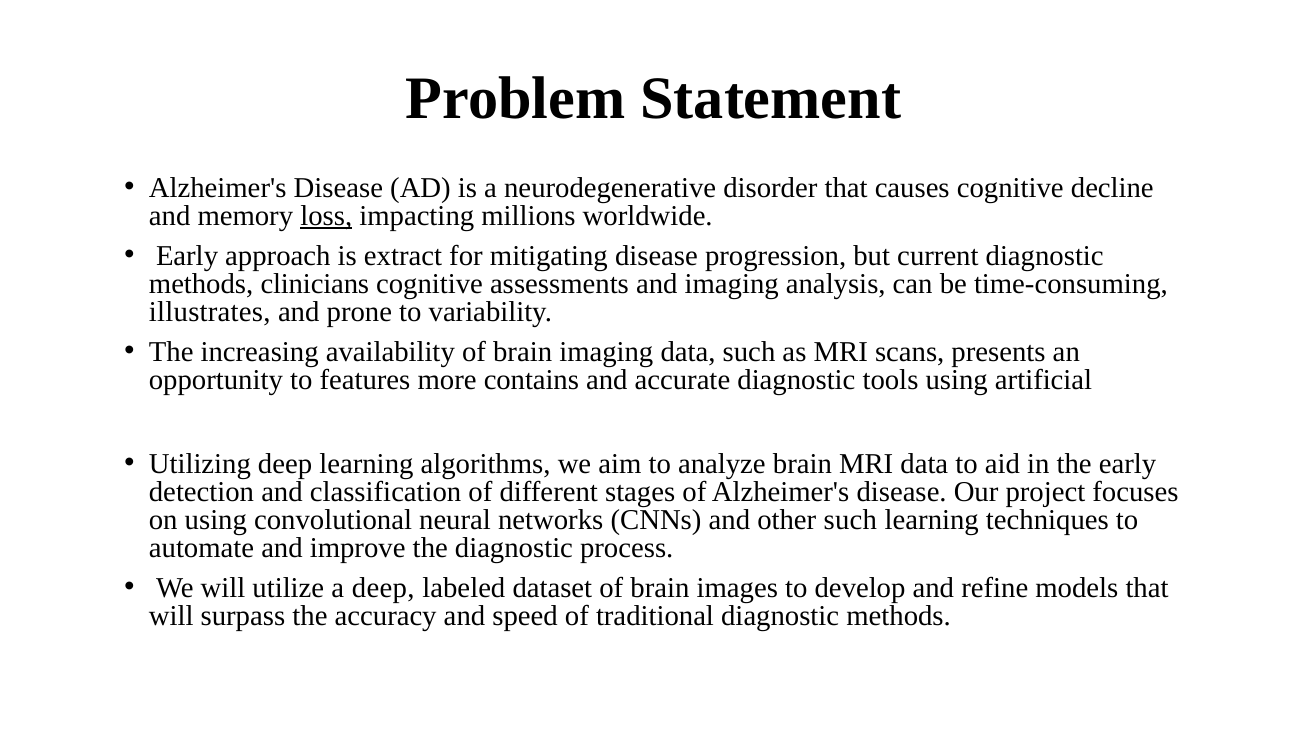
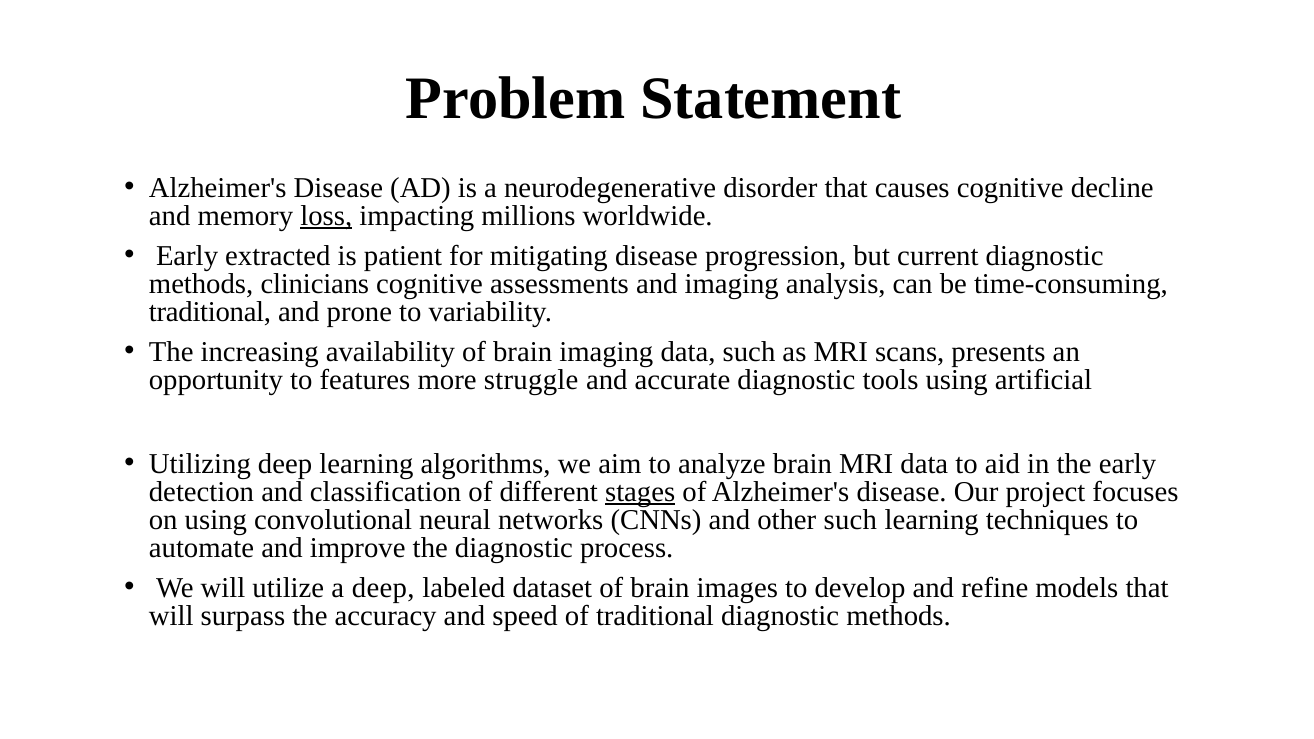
approach: approach -> extracted
extract: extract -> patient
illustrates at (210, 312): illustrates -> traditional
contains: contains -> struggle
stages underline: none -> present
